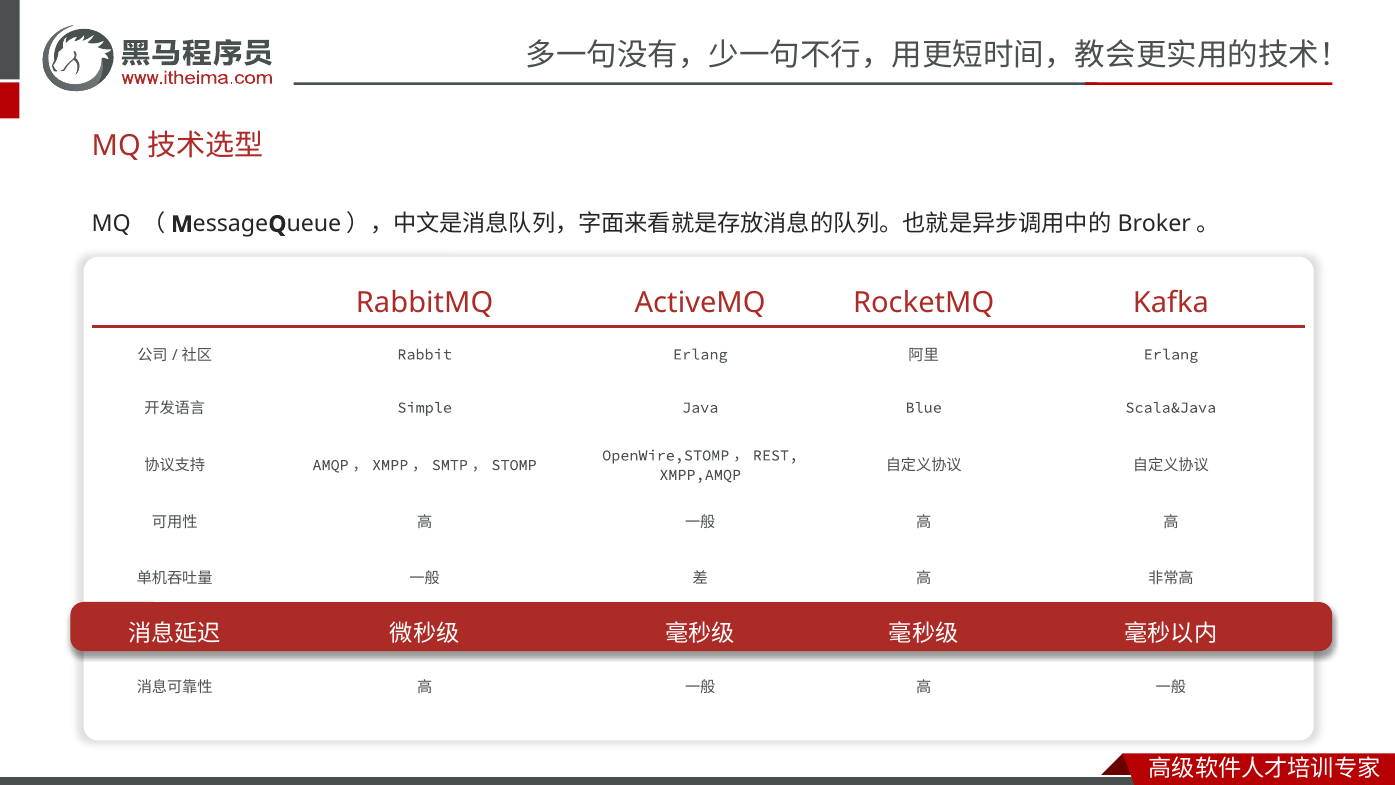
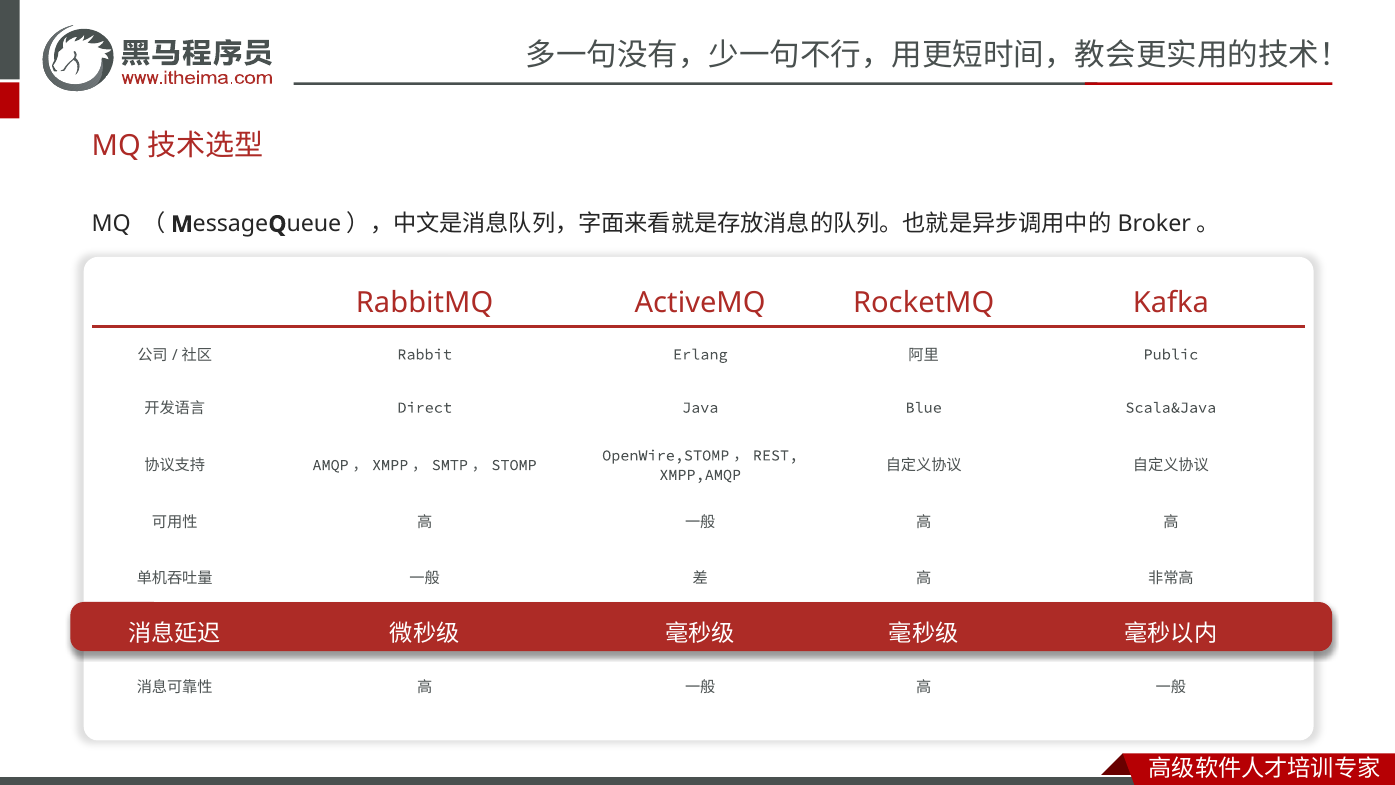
Erlang at (1171, 354): Erlang -> Public
Simple: Simple -> Direct
